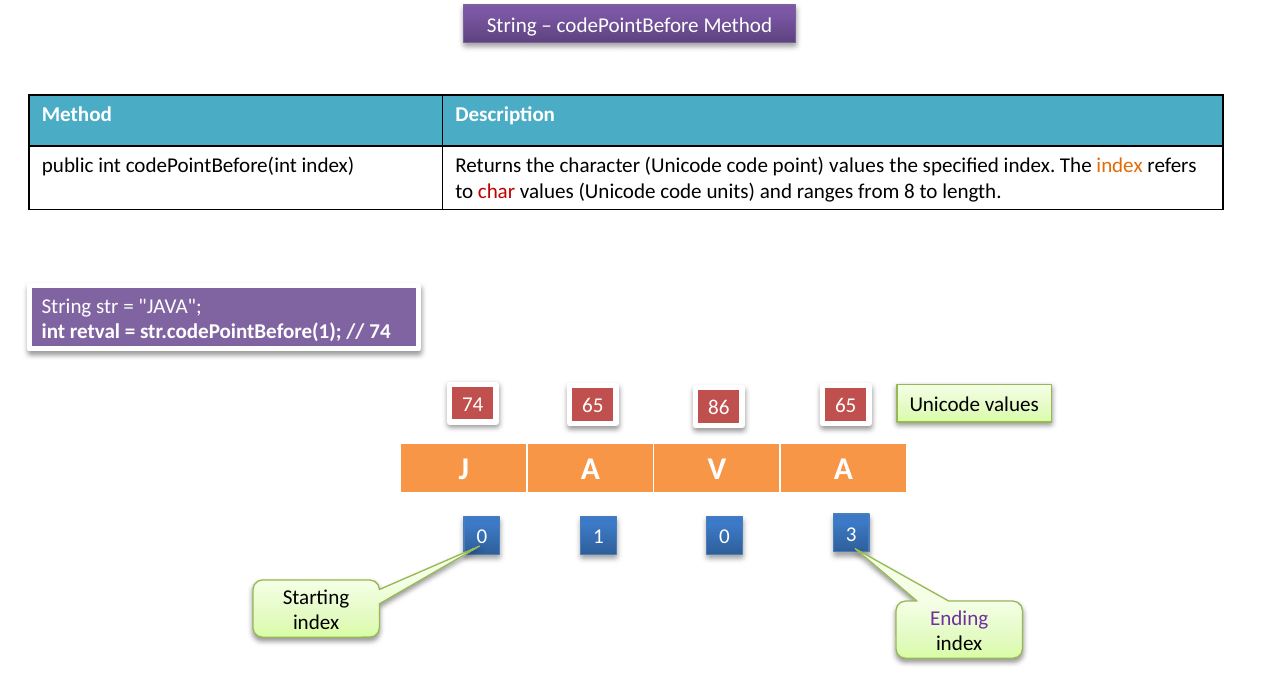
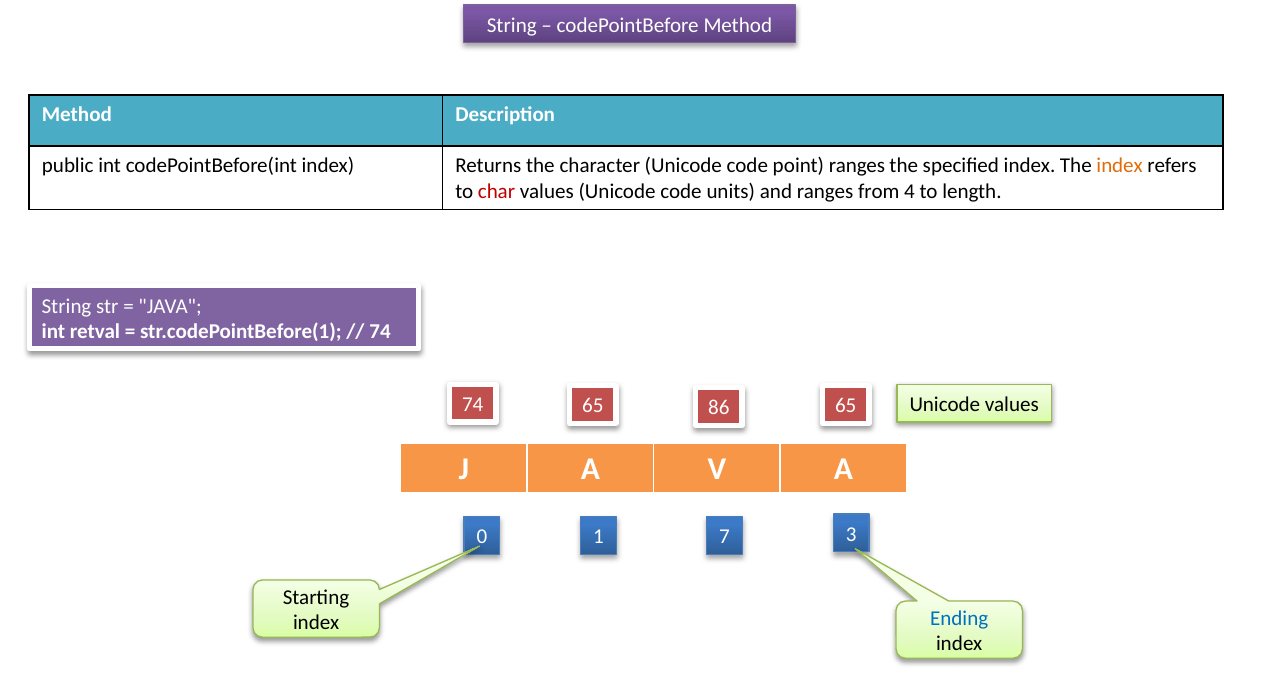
point values: values -> ranges
8: 8 -> 4
1 0: 0 -> 7
Ending colour: purple -> blue
